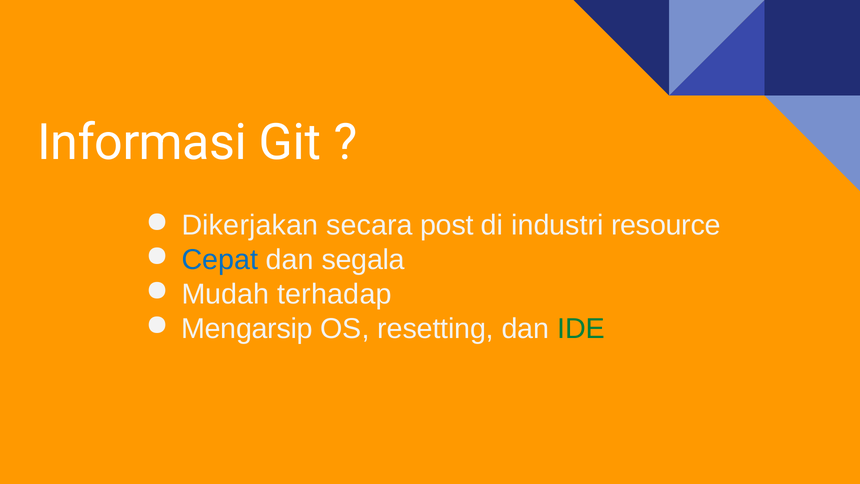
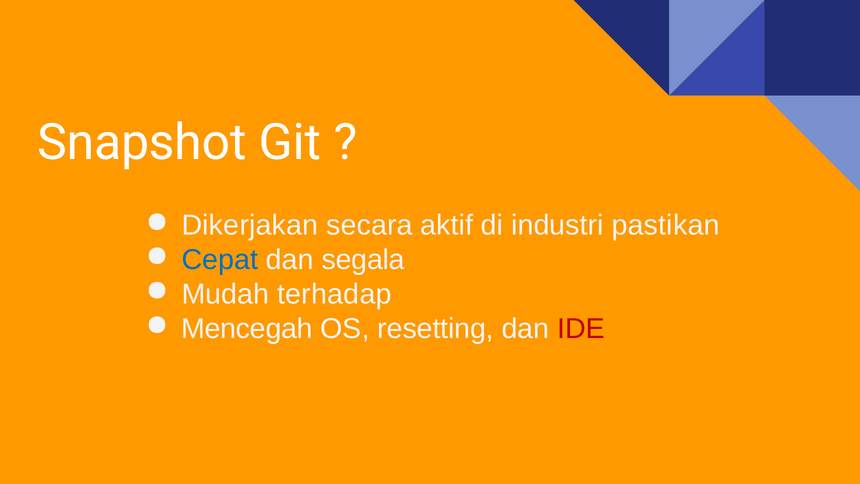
Informasi: Informasi -> Snapshot
post: post -> aktif
resource: resource -> pastikan
Mengarsip: Mengarsip -> Mencegah
IDE colour: green -> red
